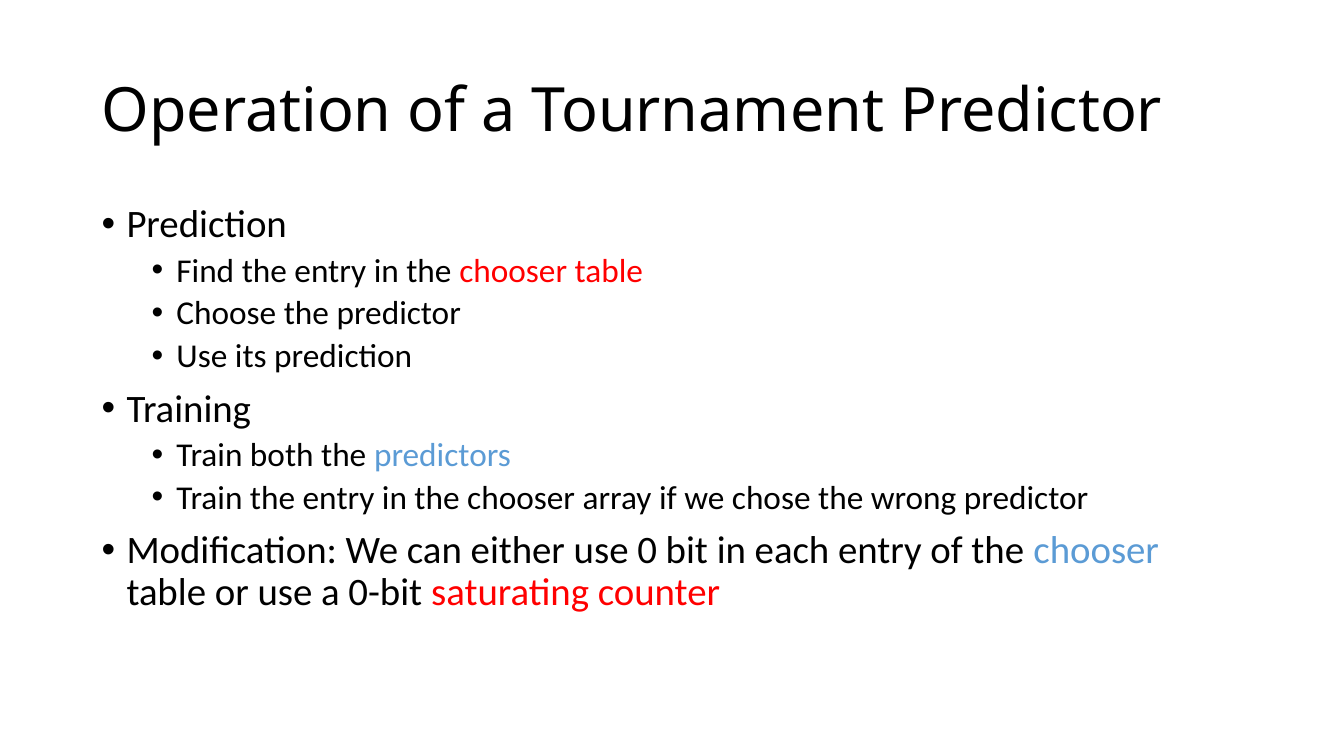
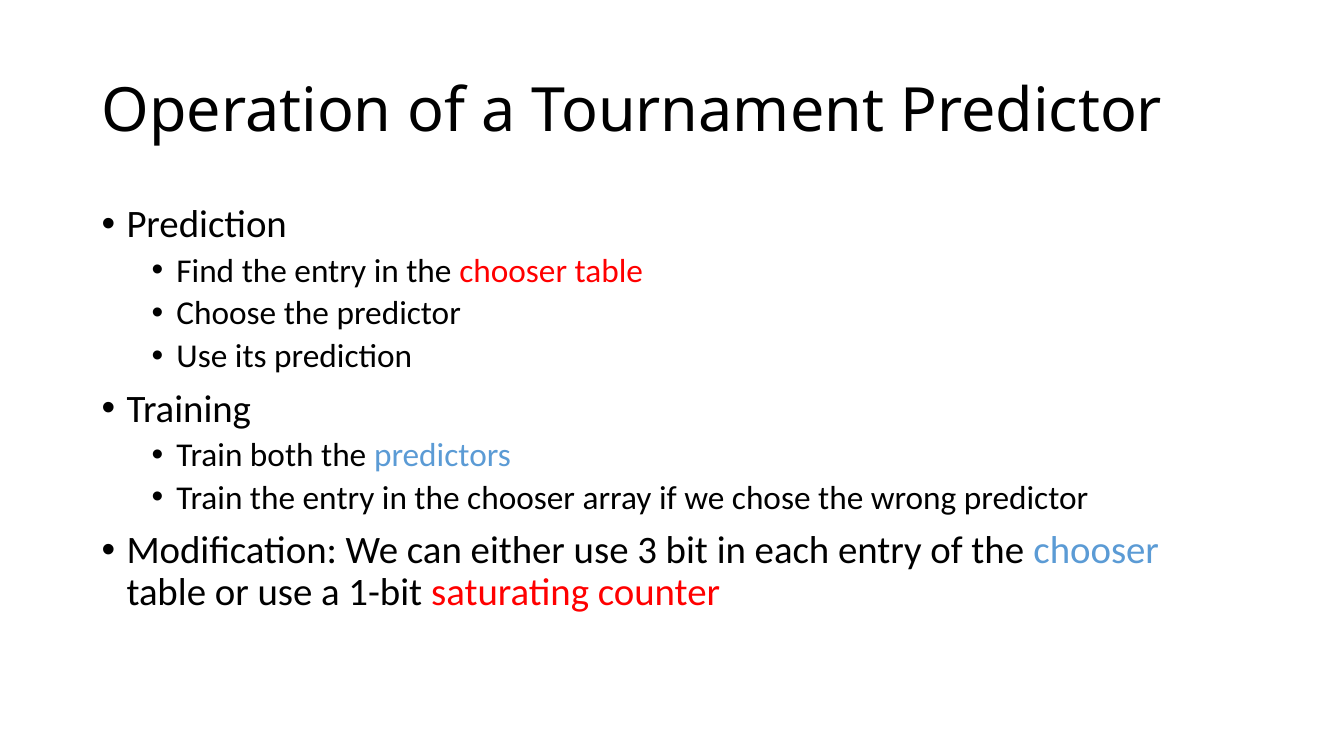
0: 0 -> 3
0-bit: 0-bit -> 1-bit
